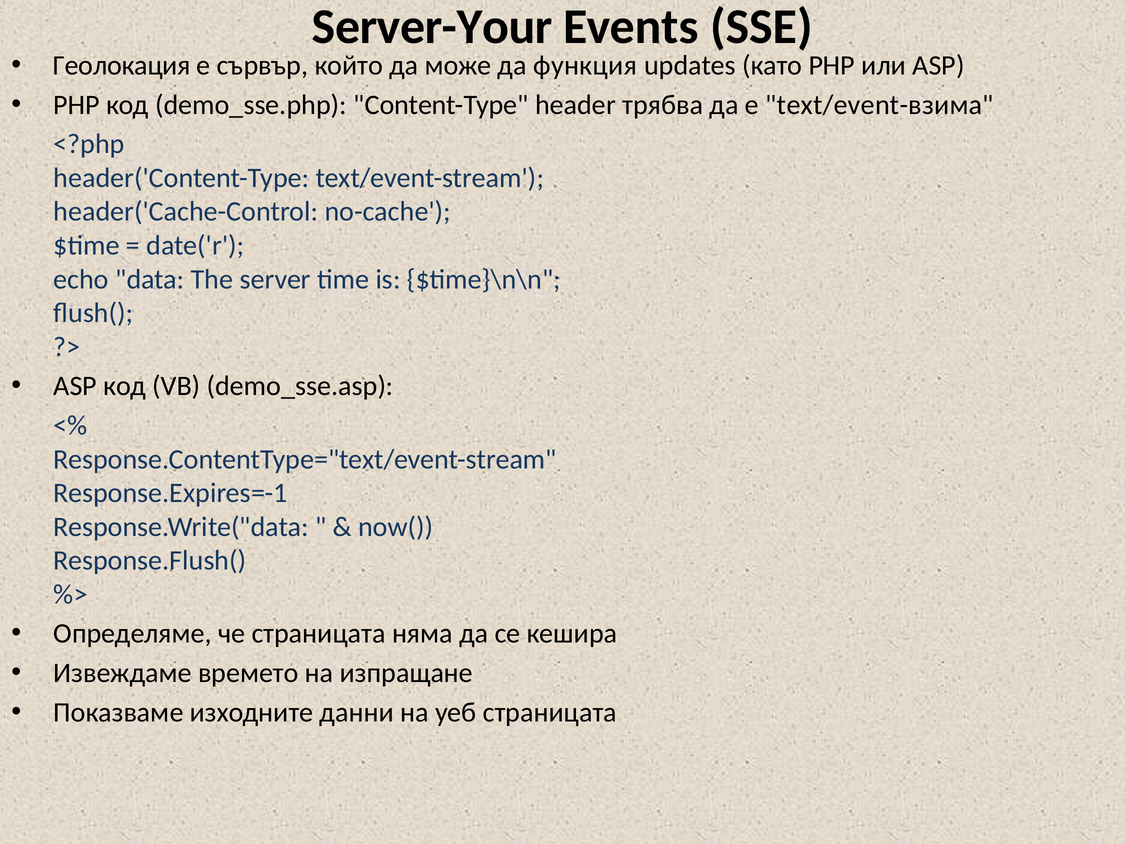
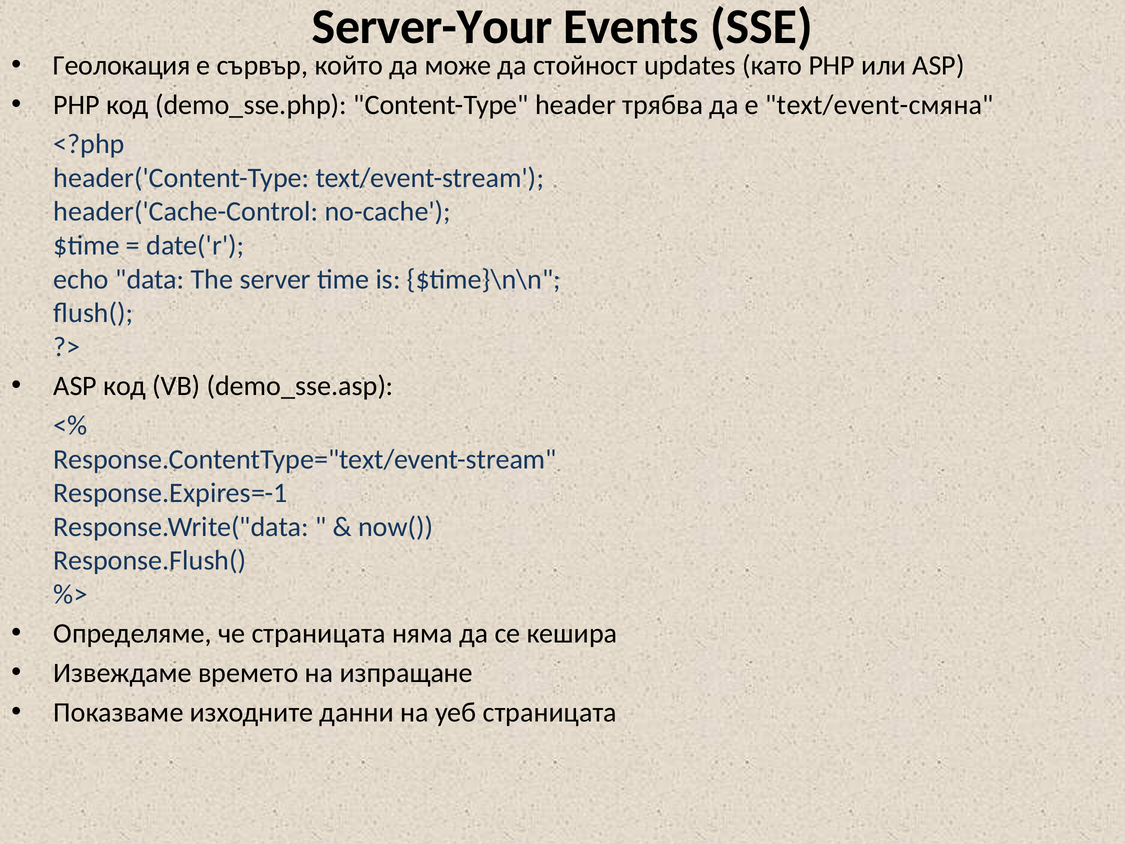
функция: функция -> стойност
text/event-взима: text/event-взима -> text/event-смяна
